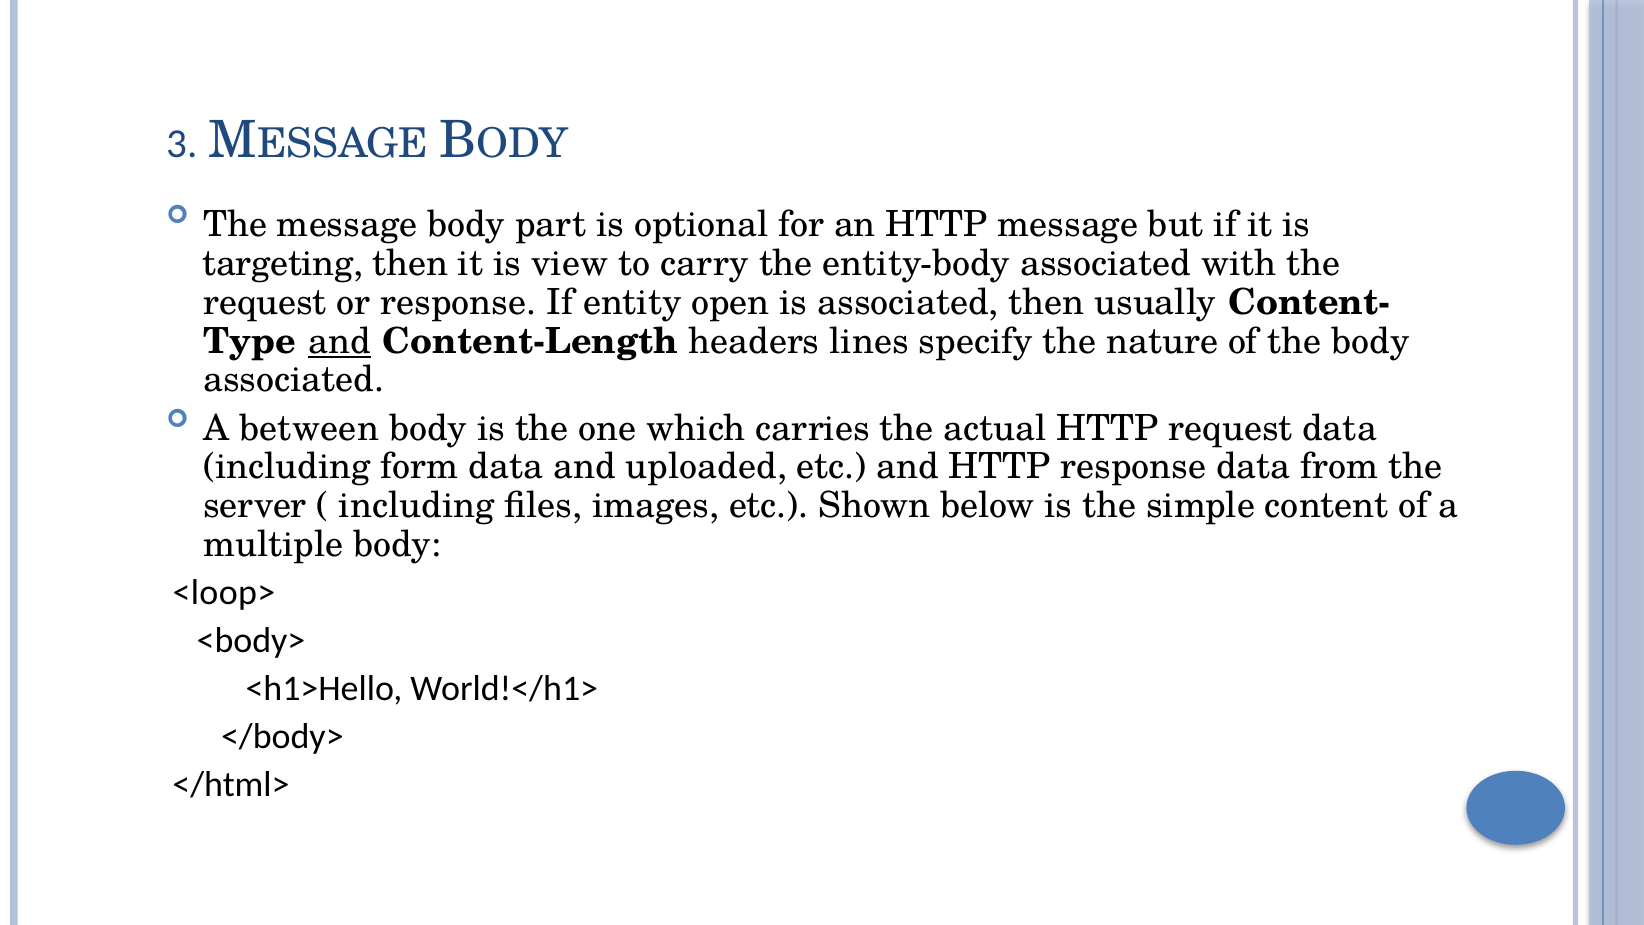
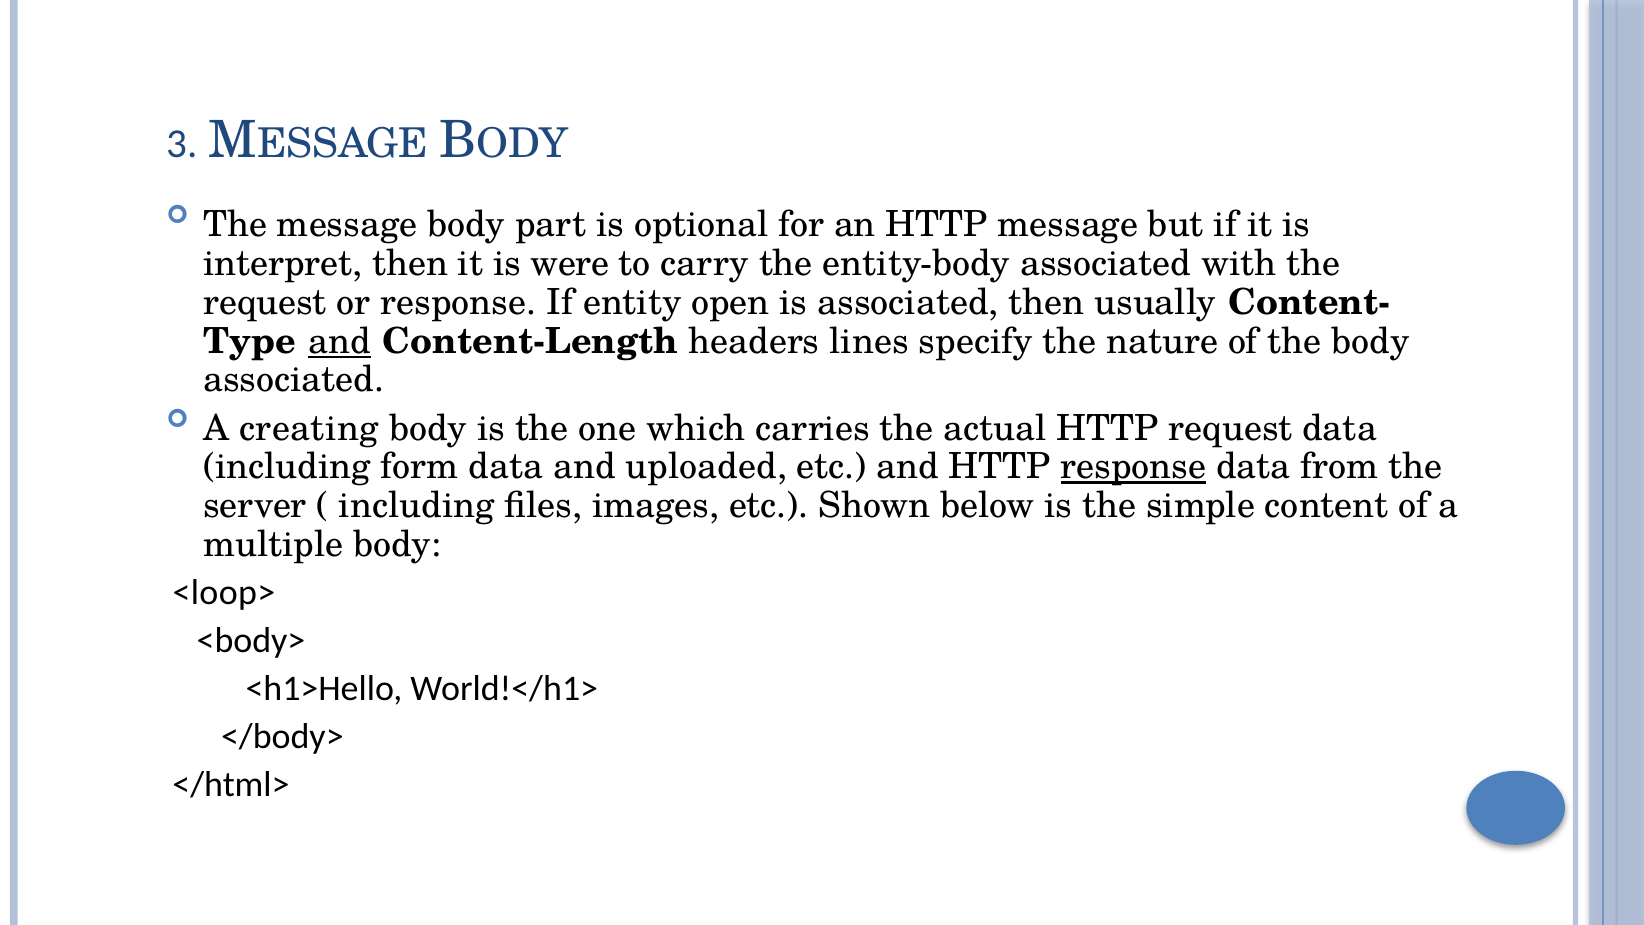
targeting: targeting -> interpret
view: view -> were
between: between -> creating
response at (1133, 467) underline: none -> present
